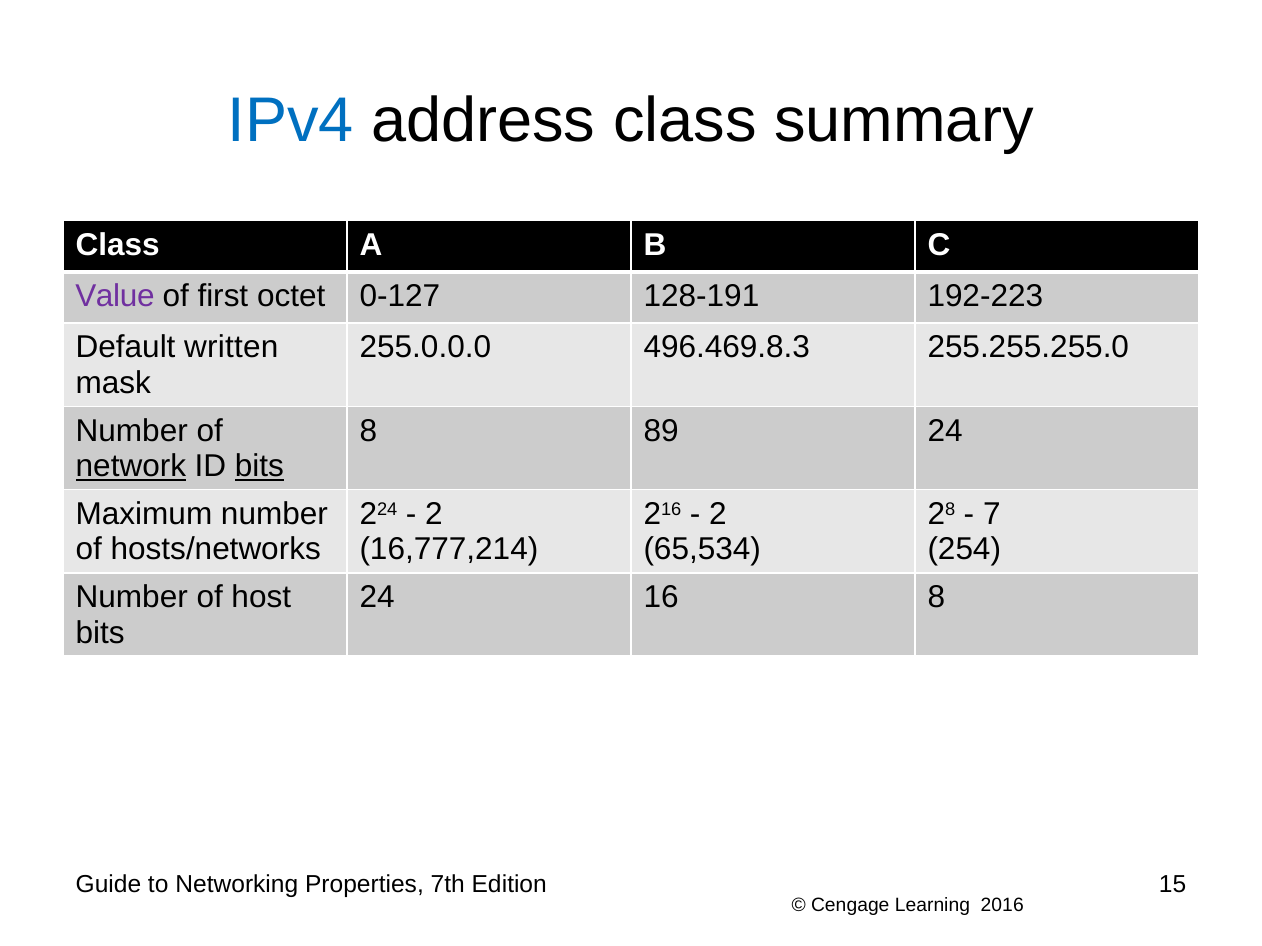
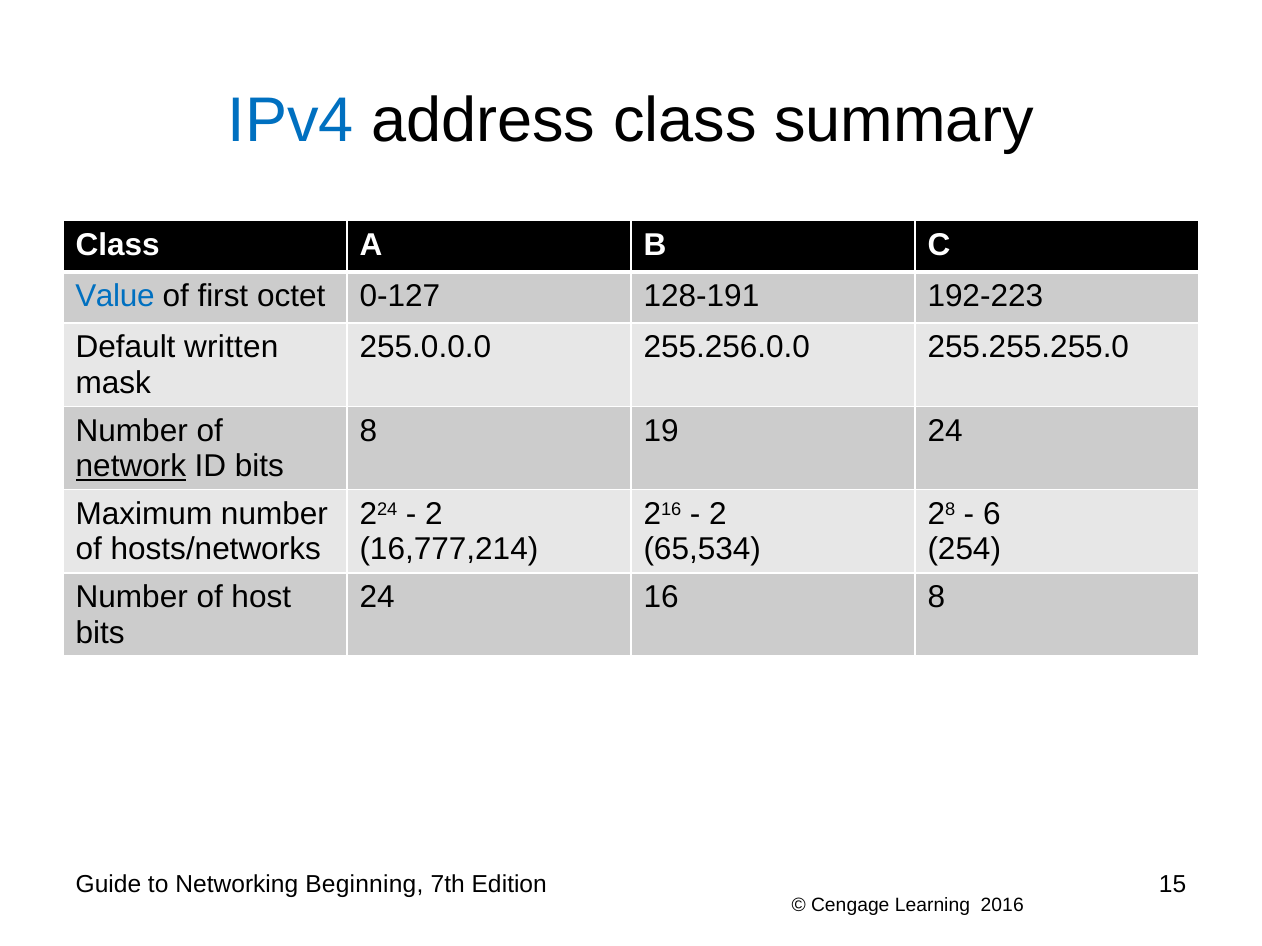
Value colour: purple -> blue
496.469.8.3: 496.469.8.3 -> 255.256.0.0
89: 89 -> 19
bits at (259, 466) underline: present -> none
7: 7 -> 6
Properties: Properties -> Beginning
